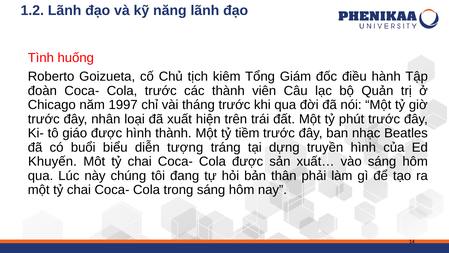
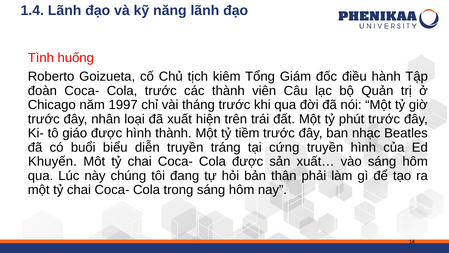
1.2: 1.2 -> 1.4
diễn tượng: tượng -> truyền
dựng: dựng -> cứng
